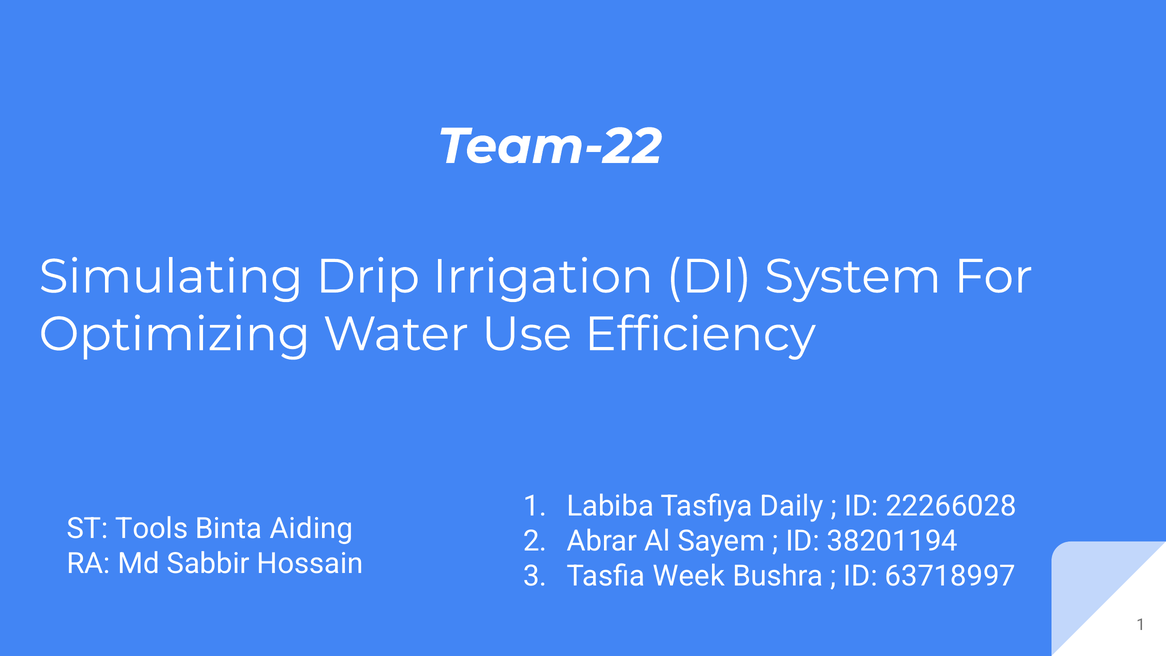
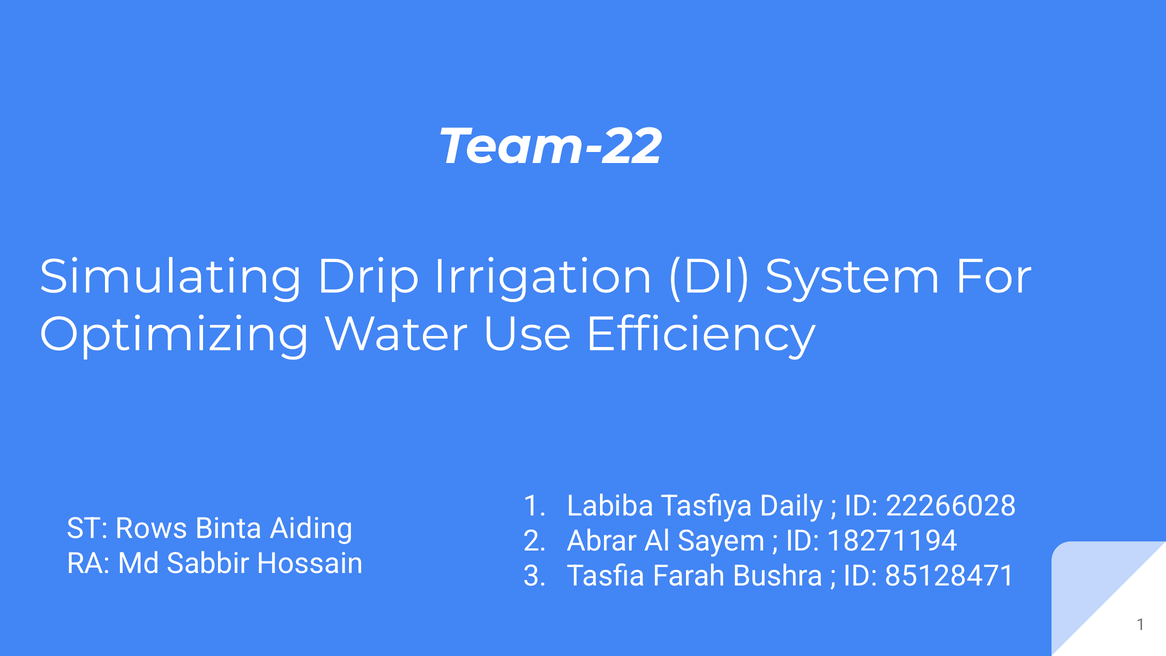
Tools: Tools -> Rows
38201194: 38201194 -> 18271194
Week: Week -> Farah
63718997: 63718997 -> 85128471
